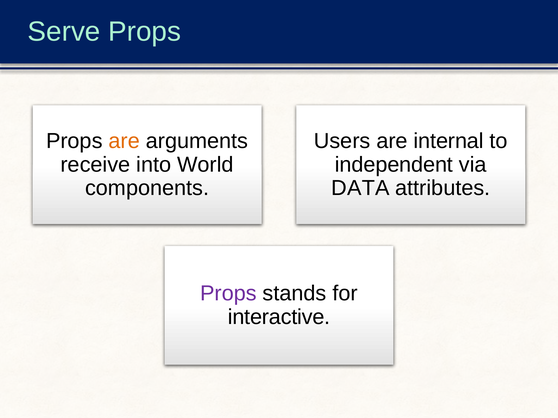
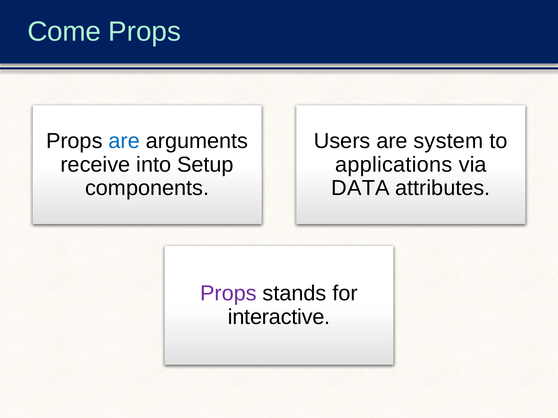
Serve: Serve -> Come
are at (124, 141) colour: orange -> blue
internal: internal -> system
World: World -> Setup
independent: independent -> applications
